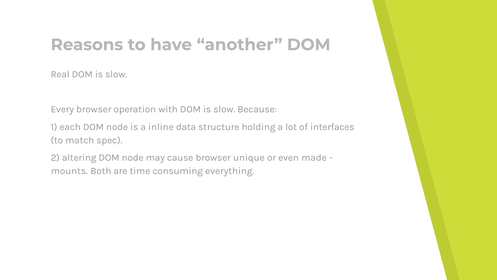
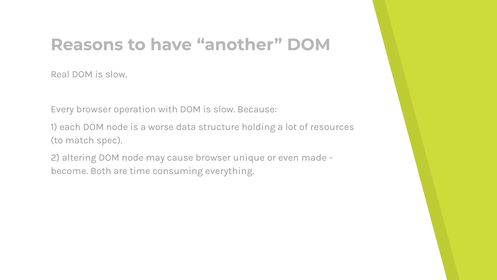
inline: inline -> worse
interfaces: interfaces -> resources
mounts: mounts -> become
